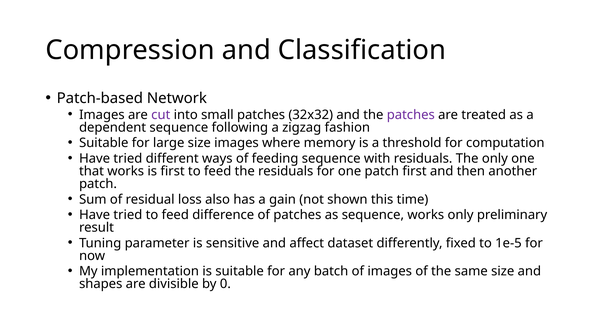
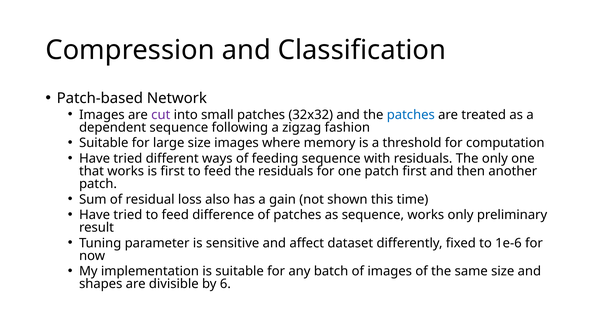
patches at (411, 115) colour: purple -> blue
1e-5: 1e-5 -> 1e-6
0: 0 -> 6
